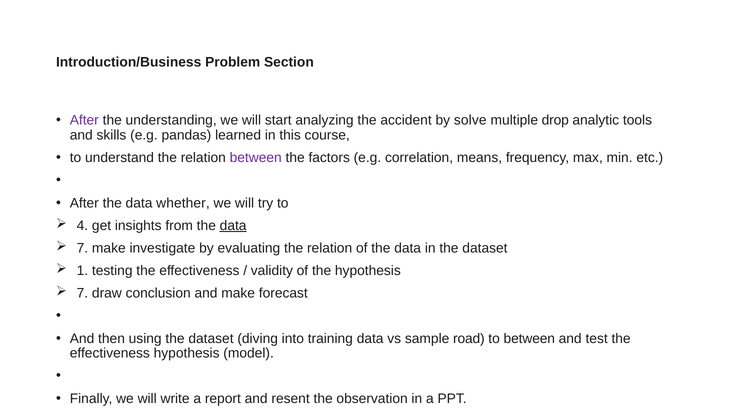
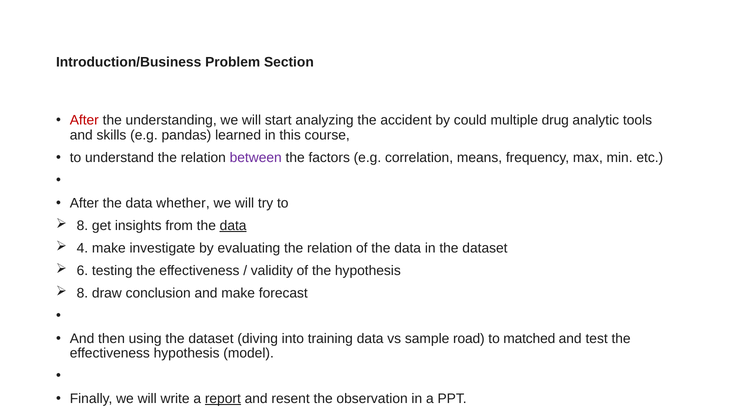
After at (84, 120) colour: purple -> red
solve: solve -> could
drop: drop -> drug
4 at (82, 225): 4 -> 8
7 at (82, 248): 7 -> 4
1: 1 -> 6
7 at (82, 293): 7 -> 8
to between: between -> matched
report underline: none -> present
